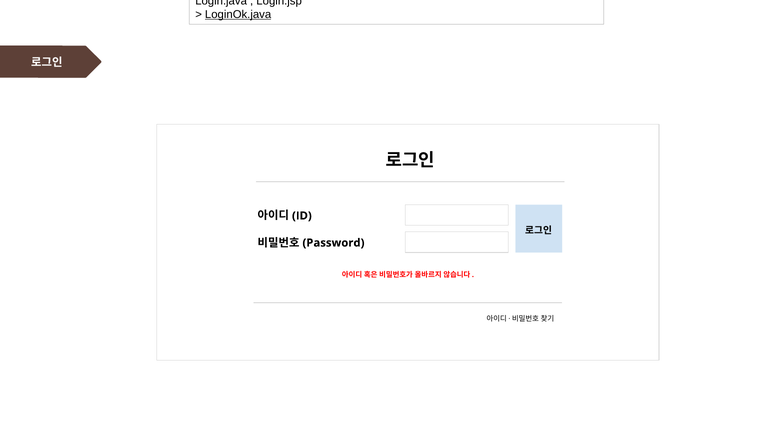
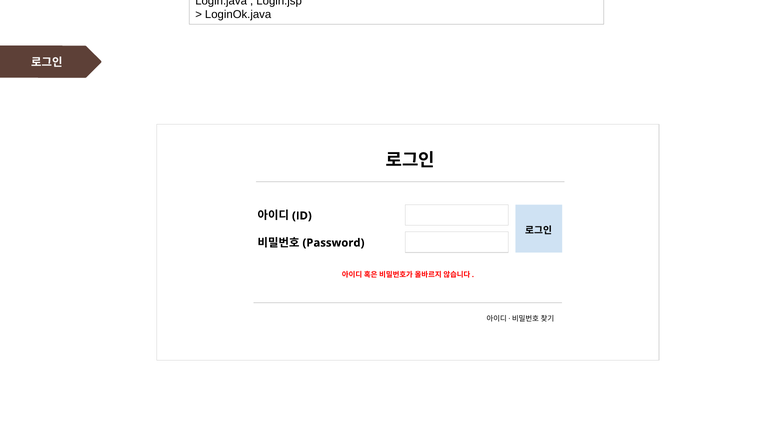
LoginOk.java underline: present -> none
